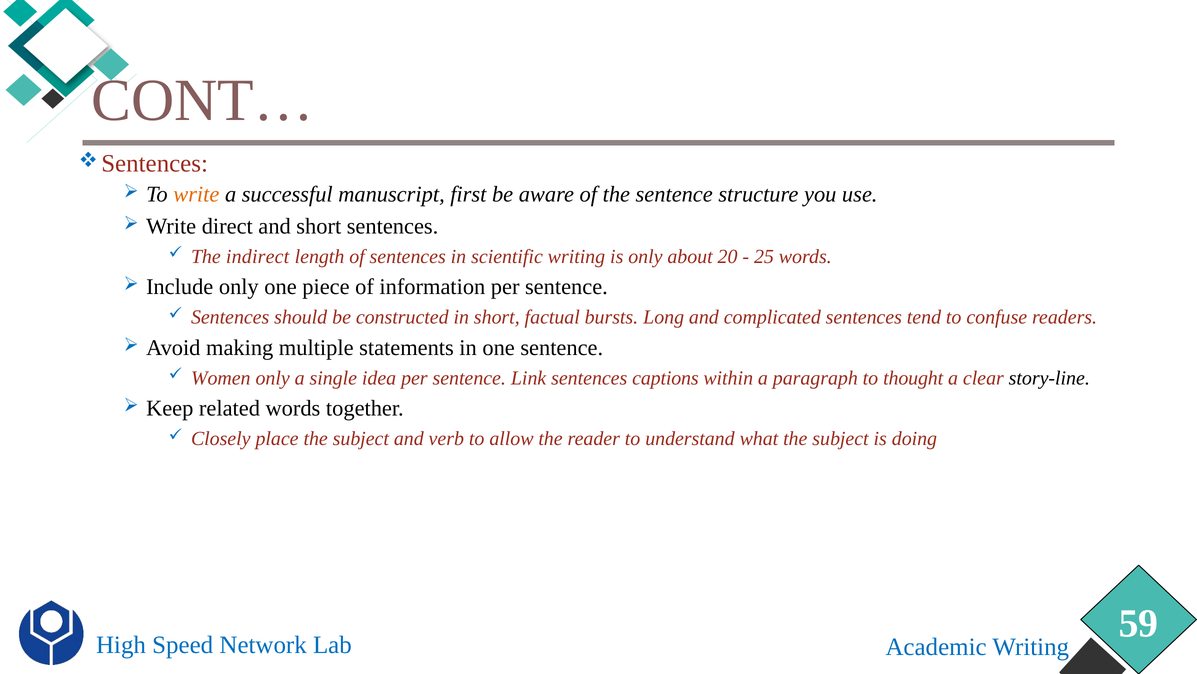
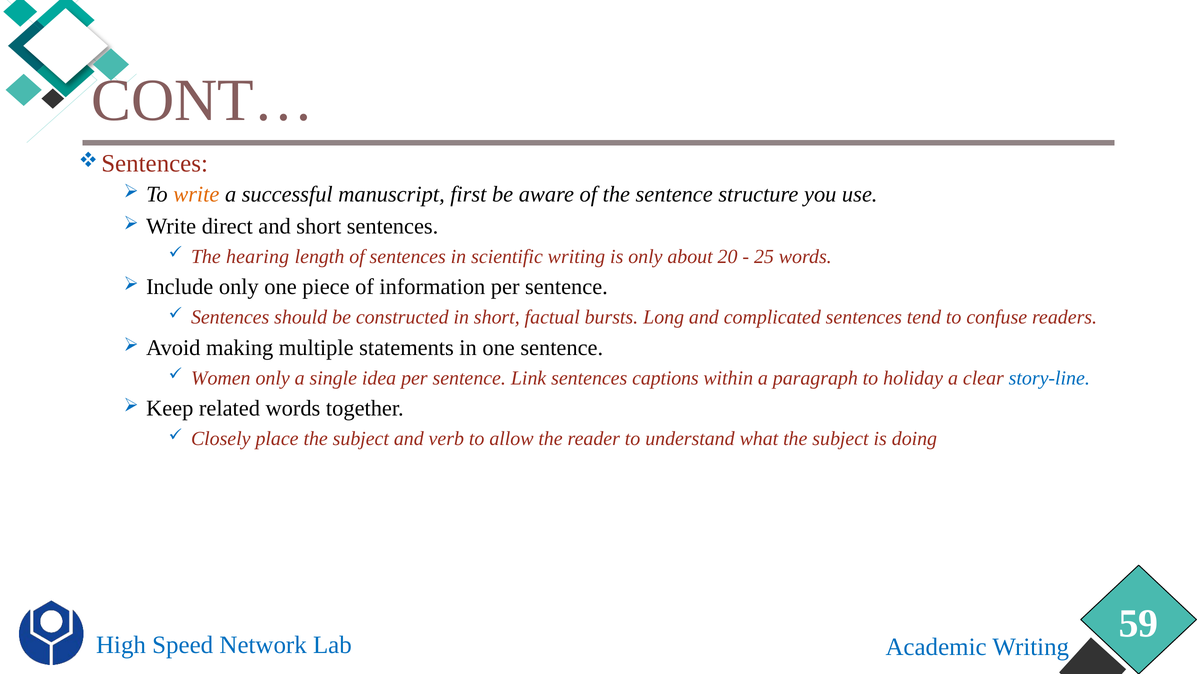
indirect: indirect -> hearing
thought: thought -> holiday
story-line colour: black -> blue
